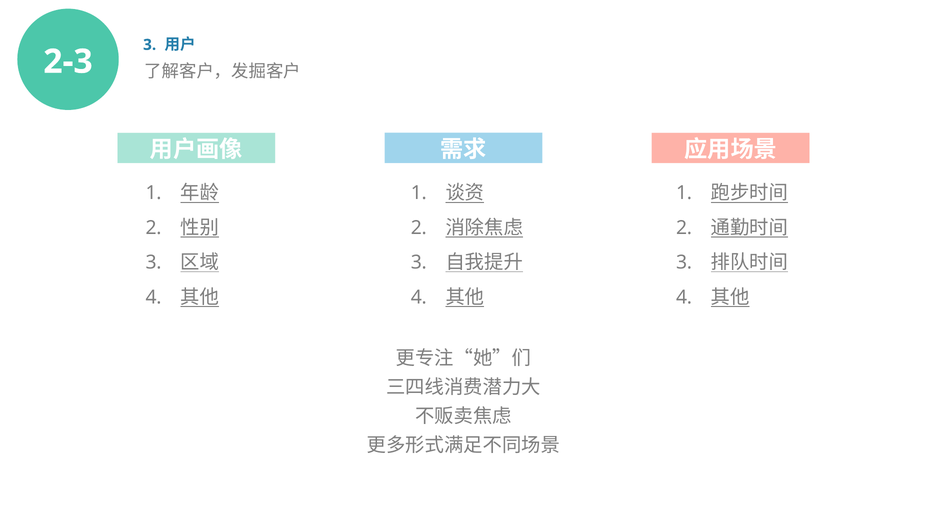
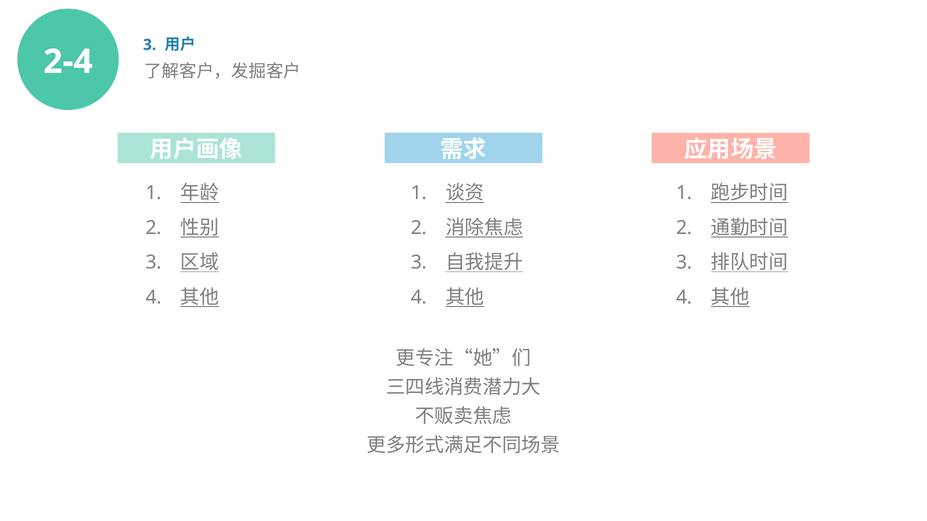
2-3: 2-3 -> 2-4
